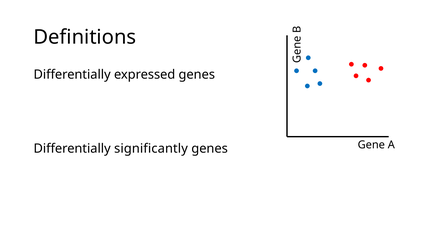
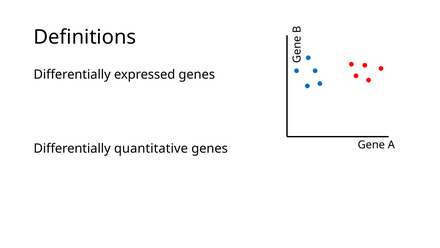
significantly: significantly -> quantitative
